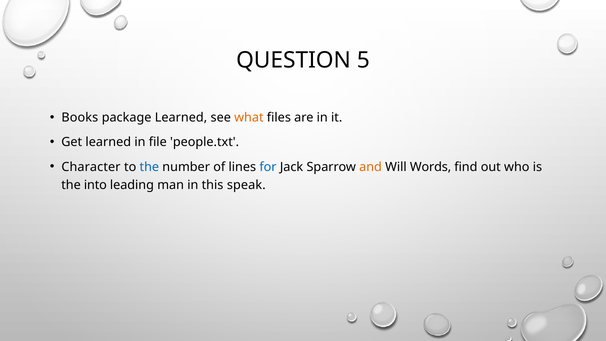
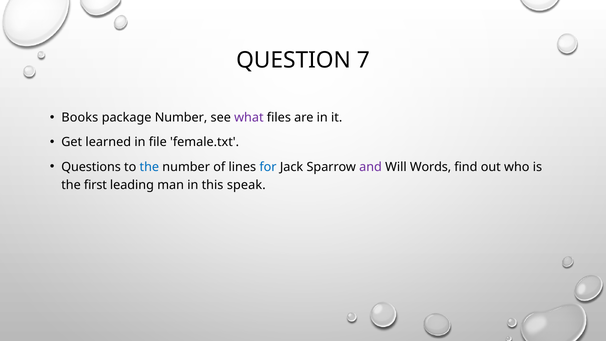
5: 5 -> 7
package Learned: Learned -> Number
what colour: orange -> purple
people.txt: people.txt -> female.txt
Character: Character -> Questions
and colour: orange -> purple
into: into -> first
